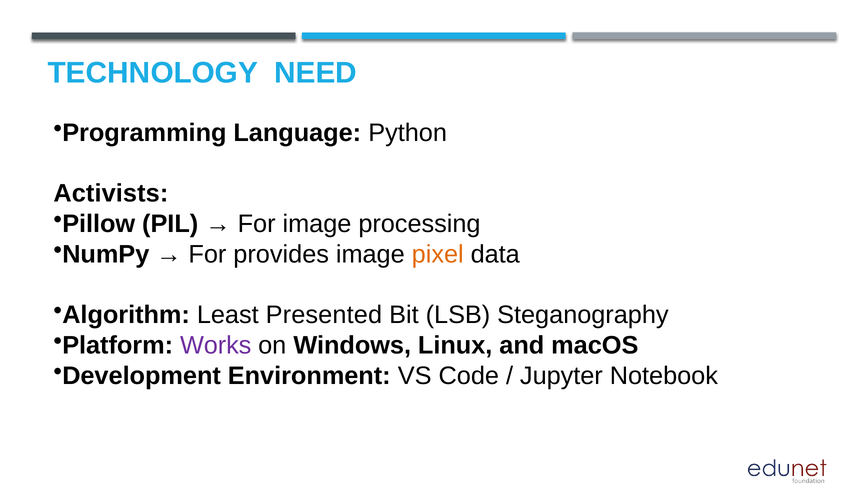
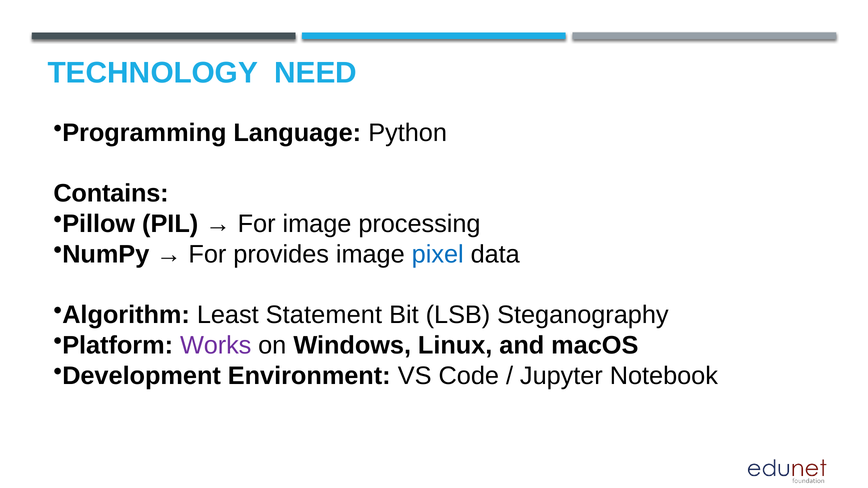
Activists: Activists -> Contains
pixel colour: orange -> blue
Presented: Presented -> Statement
